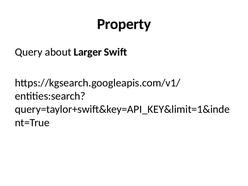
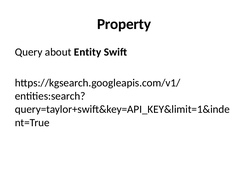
Larger: Larger -> Entity
